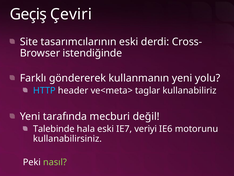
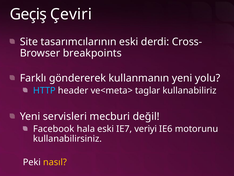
istendiğinde: istendiğinde -> breakpoints
tarafında: tarafında -> servisleri
Talebinde: Talebinde -> Facebook
nasıl colour: light green -> yellow
